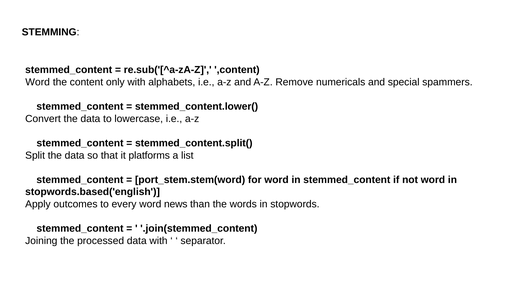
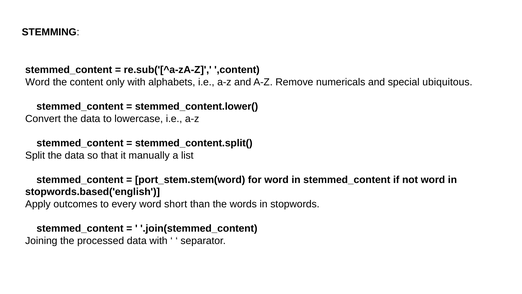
spammers: spammers -> ubiquitous
platforms: platforms -> manually
news: news -> short
